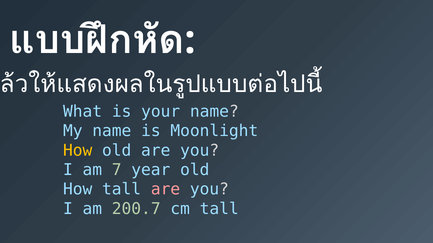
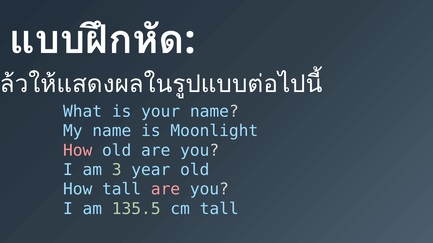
How at (78, 151) colour: yellow -> pink
7: 7 -> 3
200.7: 200.7 -> 135.5
